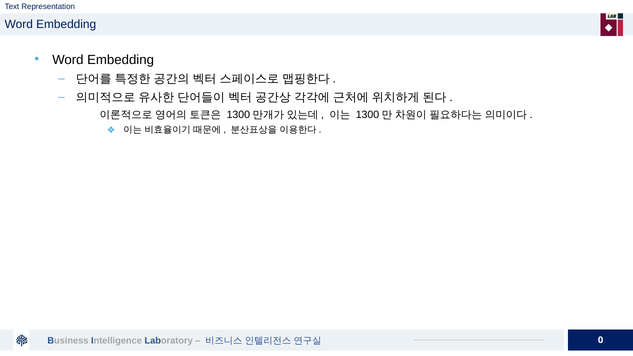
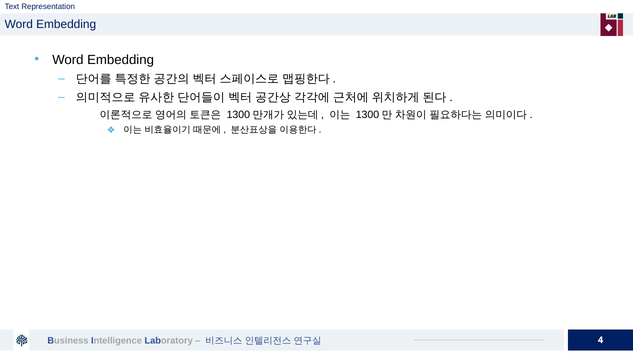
0: 0 -> 4
